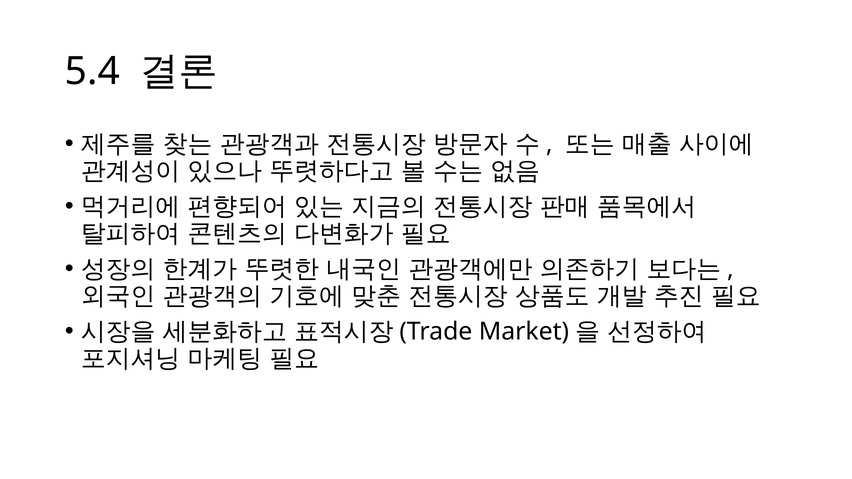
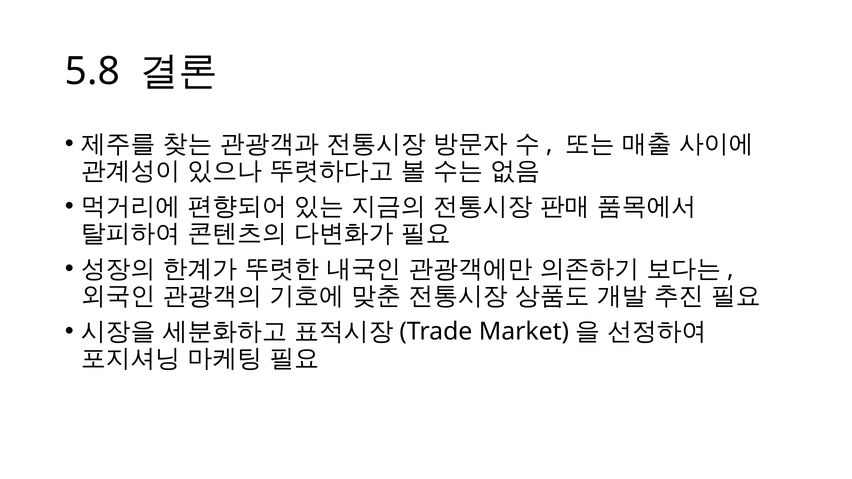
5.4: 5.4 -> 5.8
